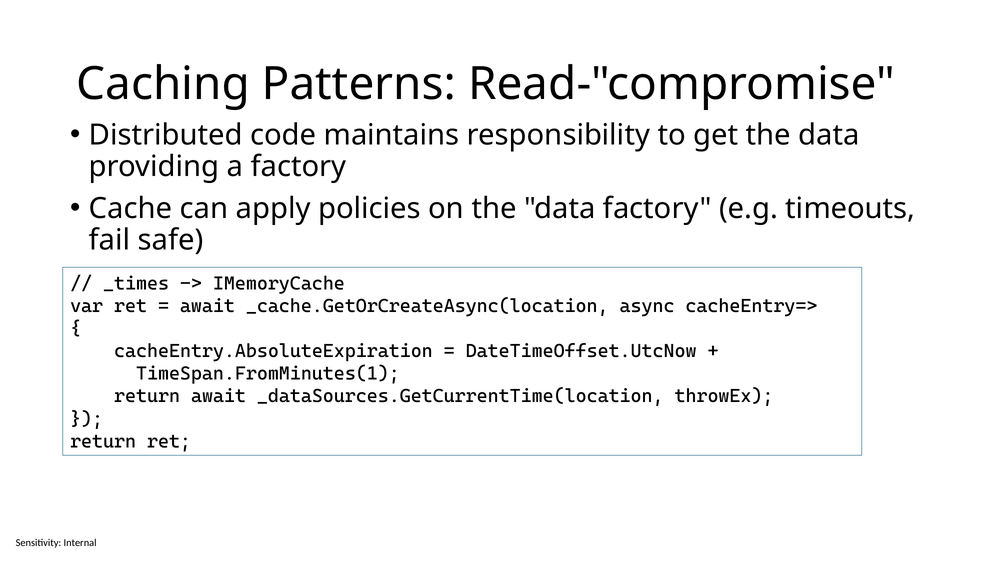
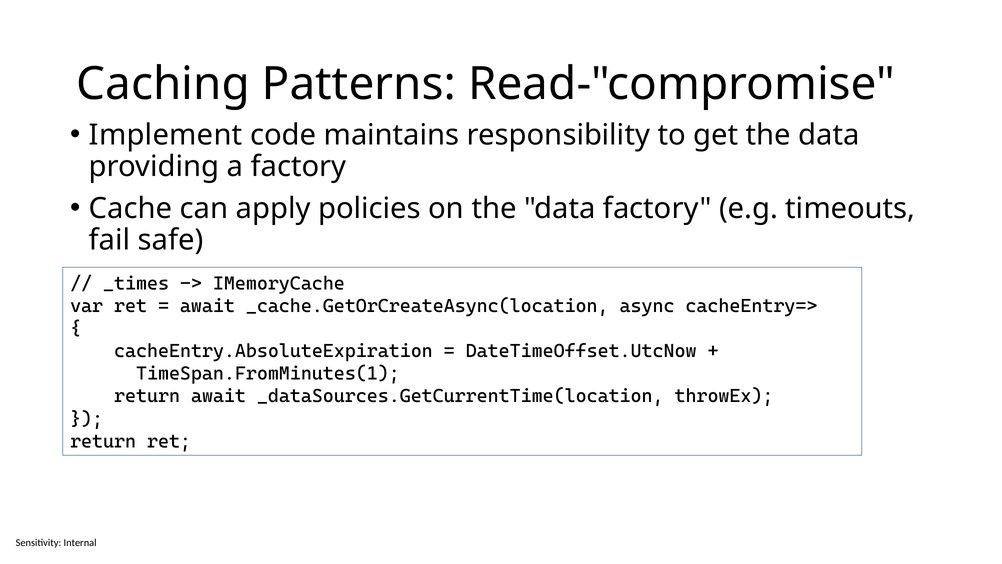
Distributed: Distributed -> Implement
